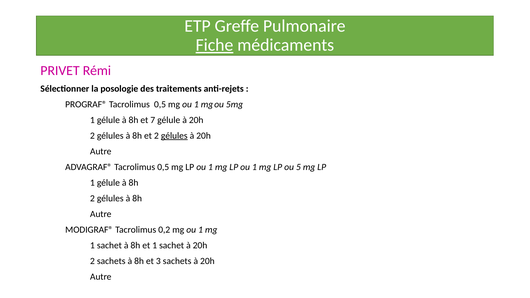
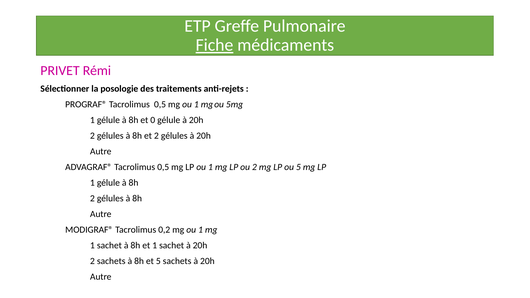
7: 7 -> 0
gélules at (174, 136) underline: present -> none
1 at (254, 167): 1 -> 2
et 3: 3 -> 5
